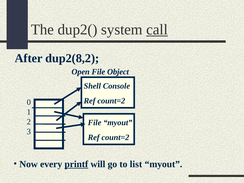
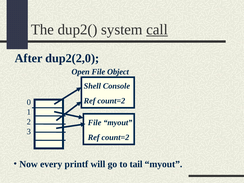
dup2(8,2: dup2(8,2 -> dup2(2,0
printf underline: present -> none
list: list -> tail
